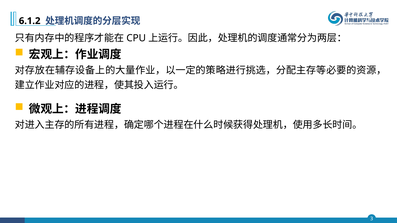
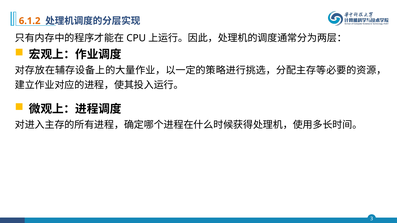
6.1.2 colour: black -> orange
